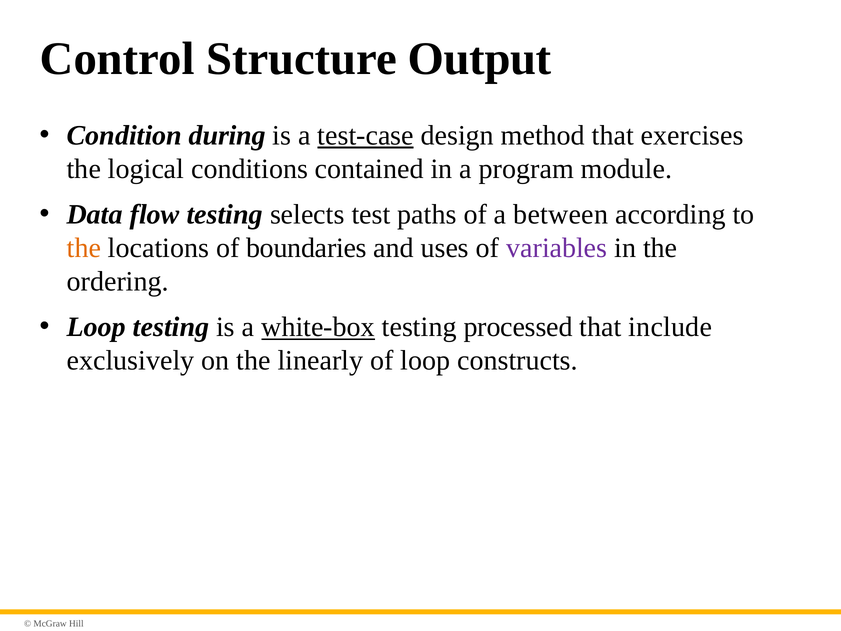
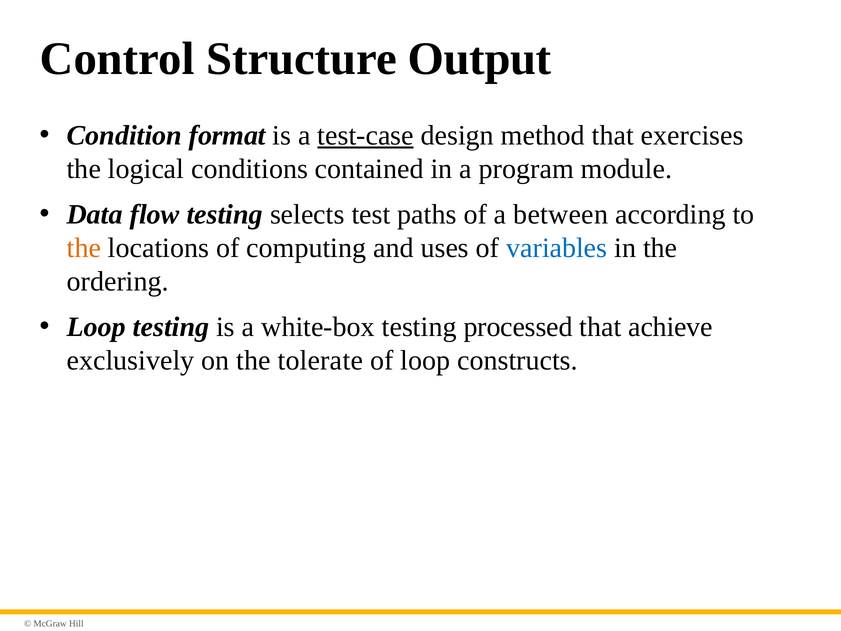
during: during -> format
boundaries: boundaries -> computing
variables colour: purple -> blue
white-box underline: present -> none
include: include -> achieve
linearly: linearly -> tolerate
